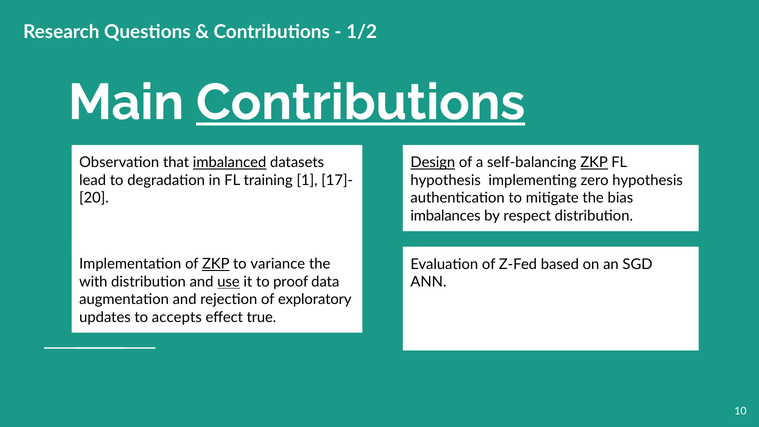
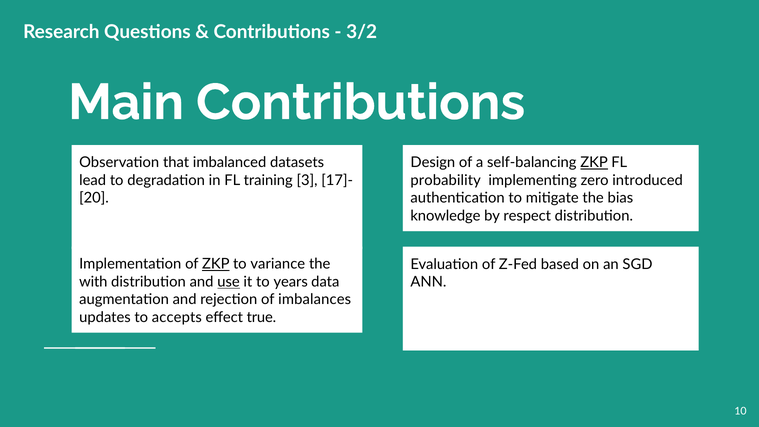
1/2: 1/2 -> 3/2
Contributions at (361, 102) underline: present -> none
imbalanced underline: present -> none
Design underline: present -> none
1: 1 -> 3
hypothesis at (446, 180): hypothesis -> probability
zero hypothesis: hypothesis -> introduced
imbalances: imbalances -> knowledge
proof: proof -> years
exploratory: exploratory -> imbalances
